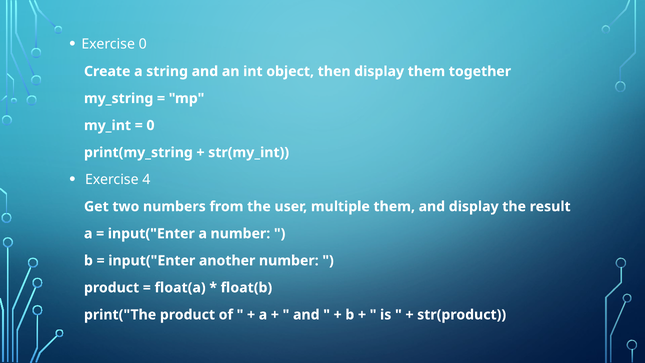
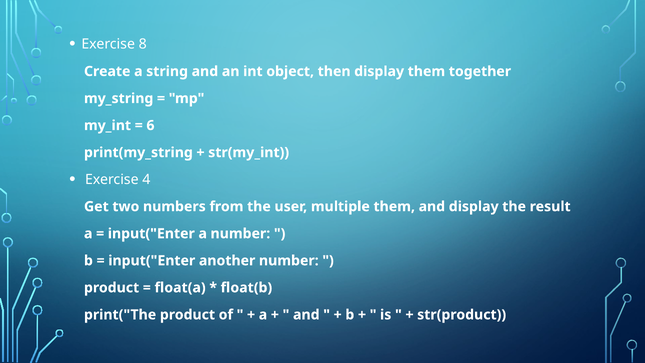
Exercise 0: 0 -> 8
0 at (150, 125): 0 -> 6
